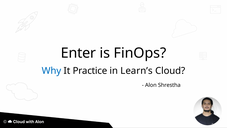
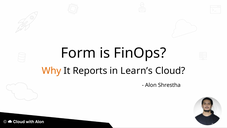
Enter: Enter -> Form
Why colour: blue -> orange
Practice: Practice -> Reports
